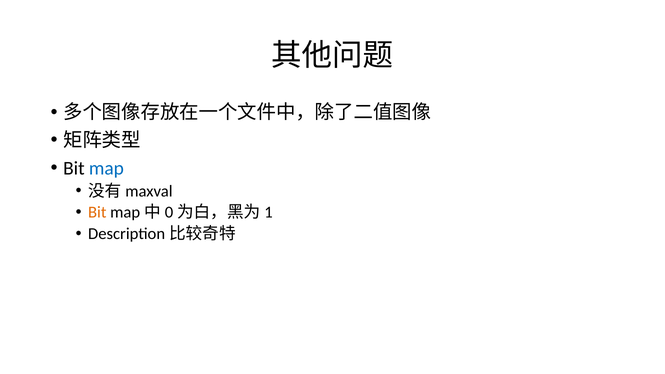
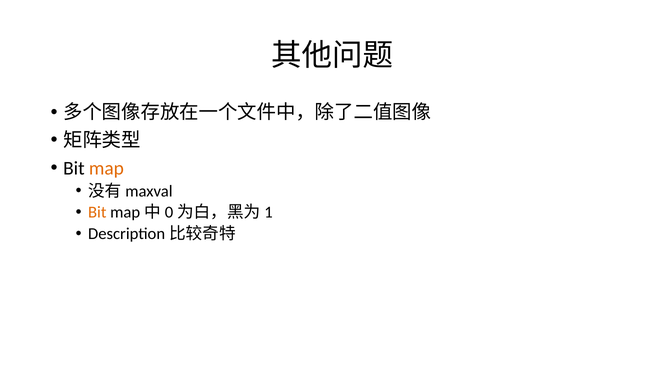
map colour: blue -> orange
